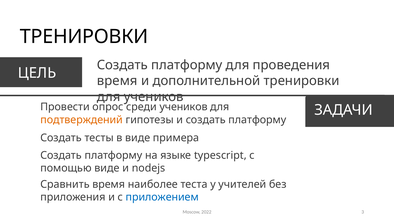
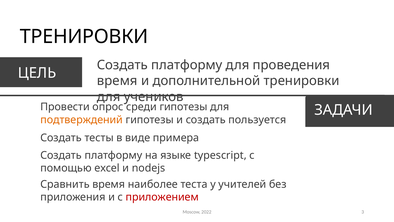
среди учеников: учеников -> гипотезы
и создать платформу: платформу -> пользуется
помощью виде: виде -> excel
приложением colour: blue -> red
